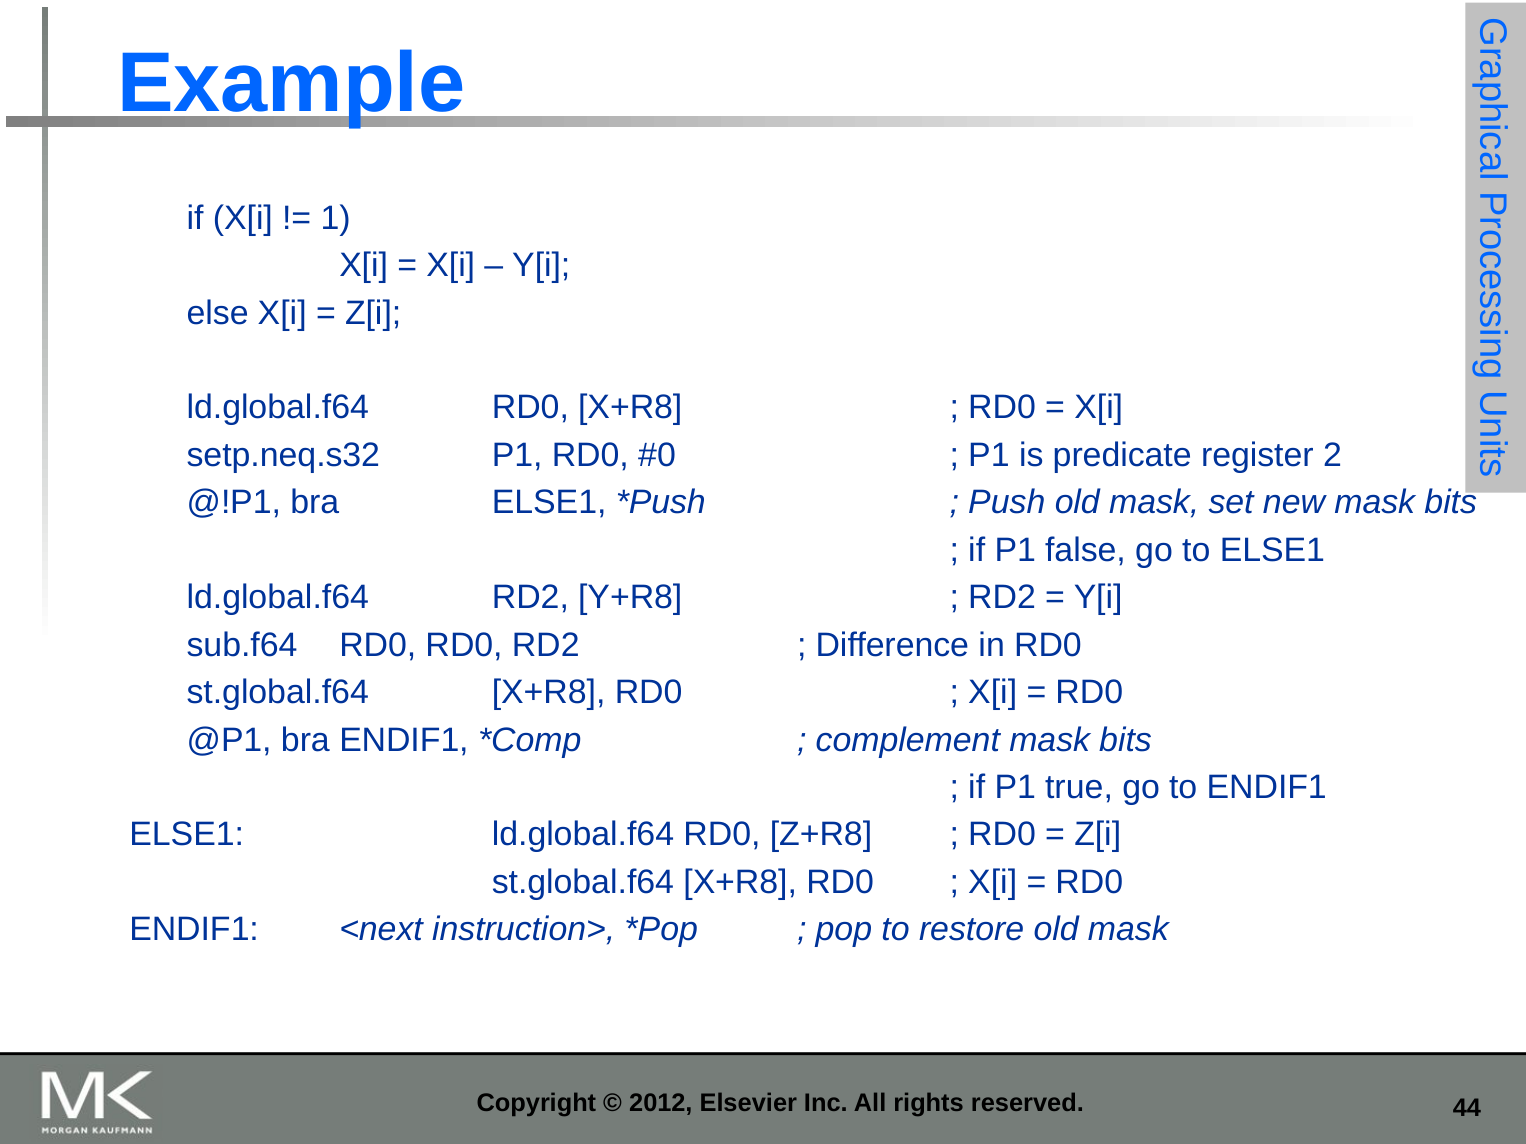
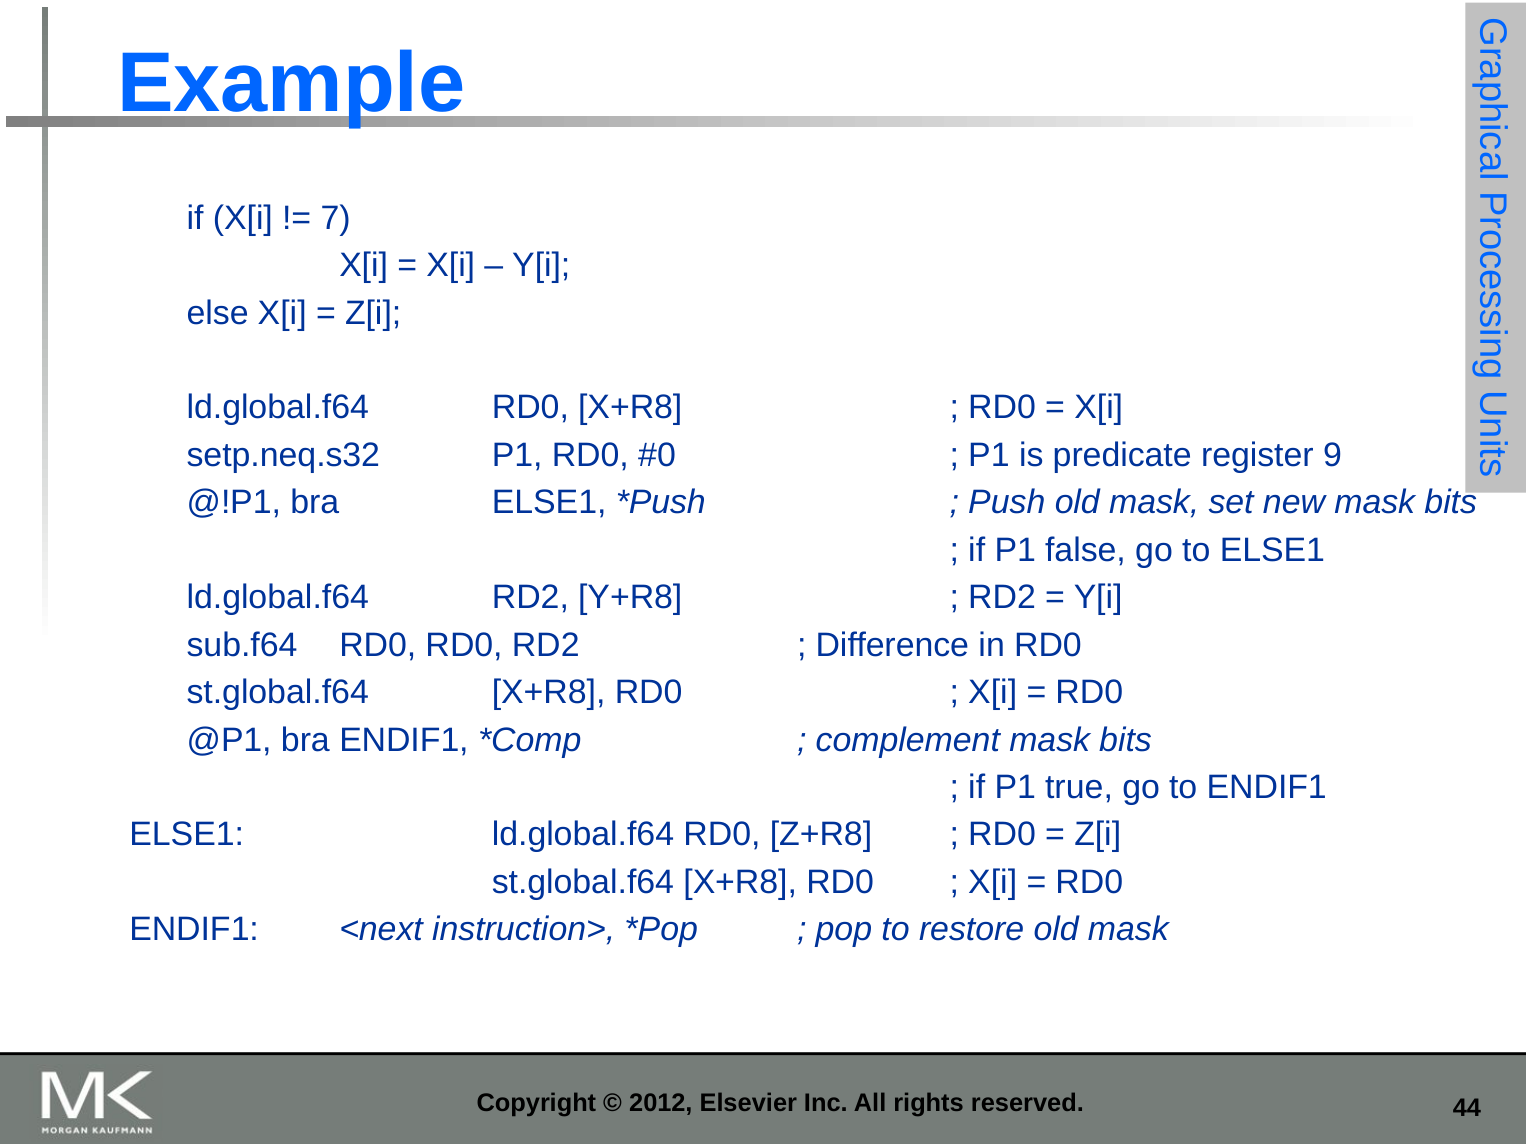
1: 1 -> 7
2: 2 -> 9
